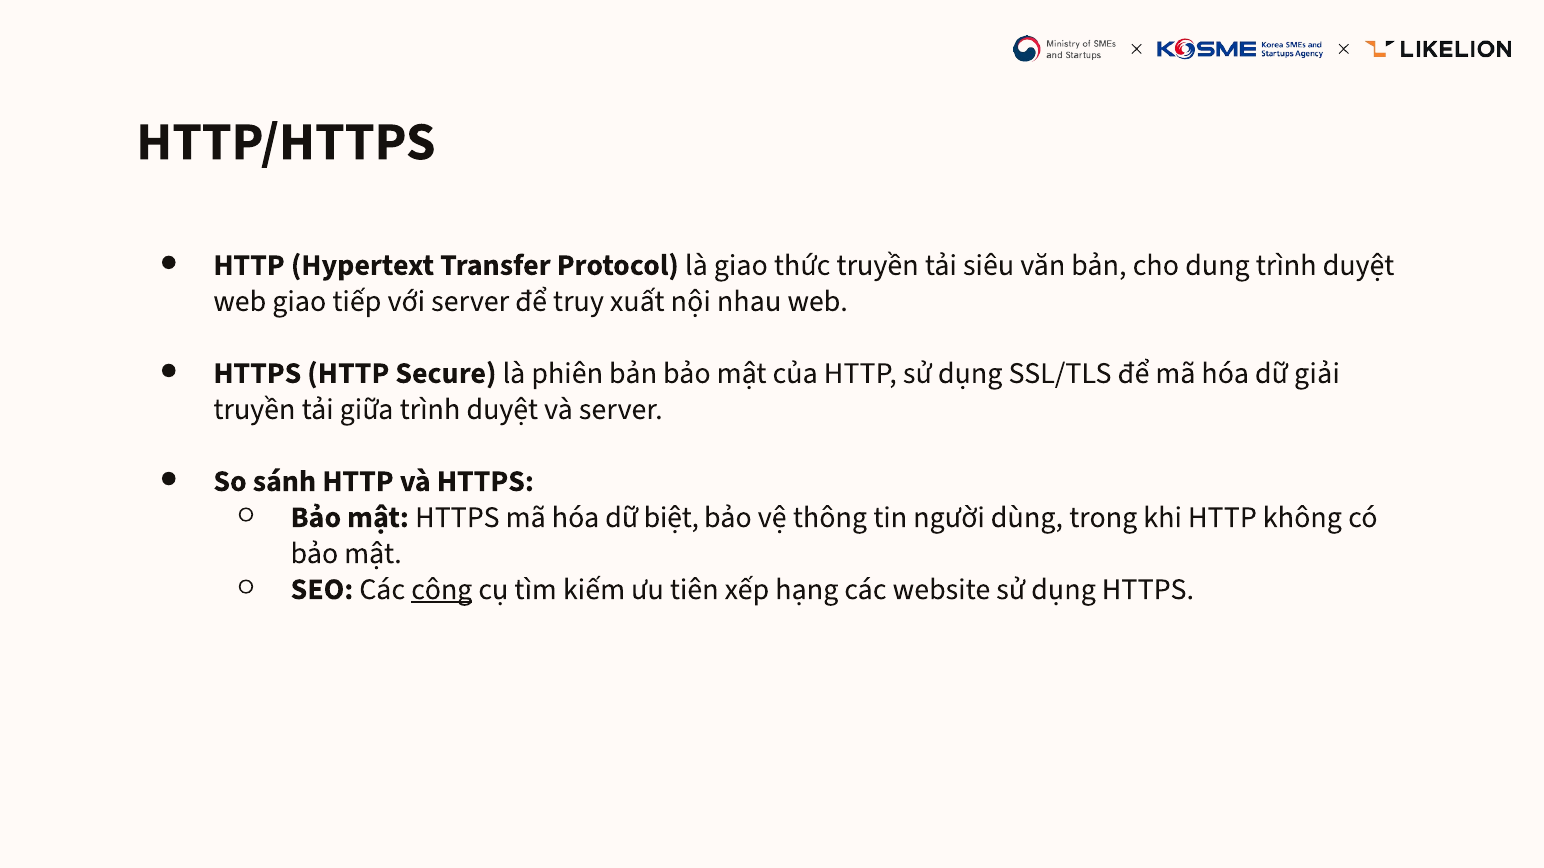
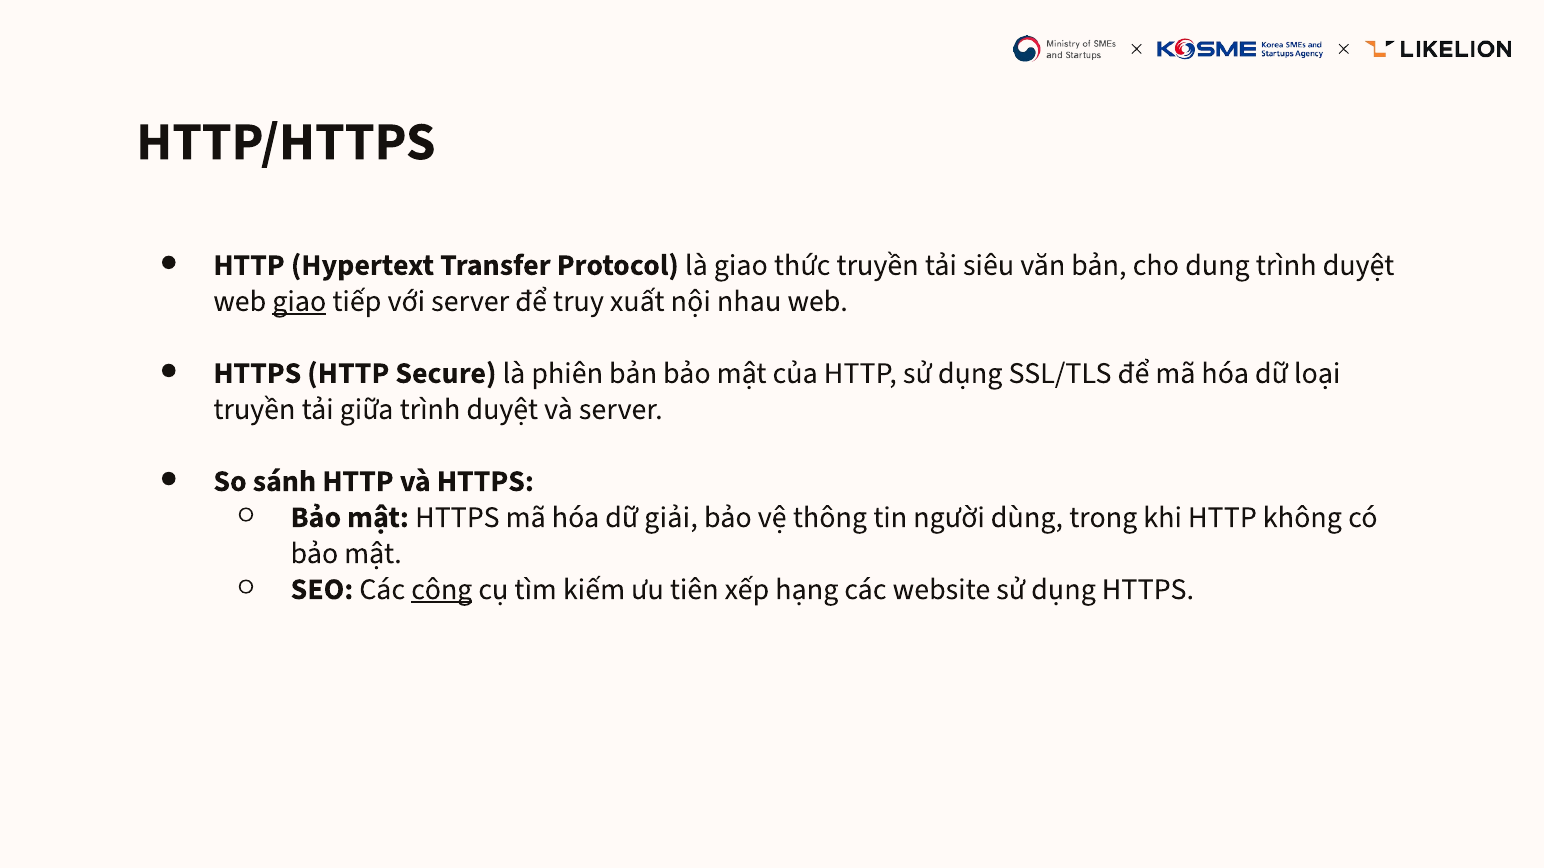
giao at (299, 301) underline: none -> present
giải: giải -> loại
biệt: biệt -> giải
